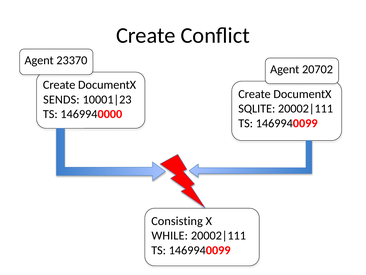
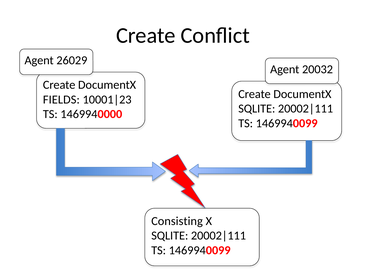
23370: 23370 -> 26029
20702: 20702 -> 20032
SENDS: SENDS -> FIELDS
WHILE at (170, 235): WHILE -> SQLITE
